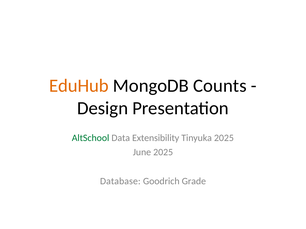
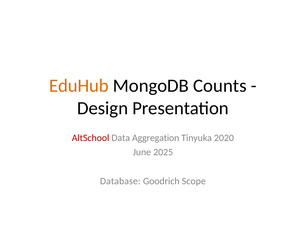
AltSchool colour: green -> red
Extensibility: Extensibility -> Aggregation
Tinyuka 2025: 2025 -> 2020
Grade: Grade -> Scope
